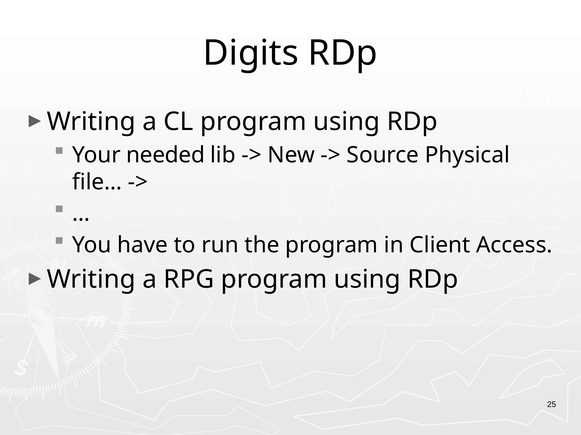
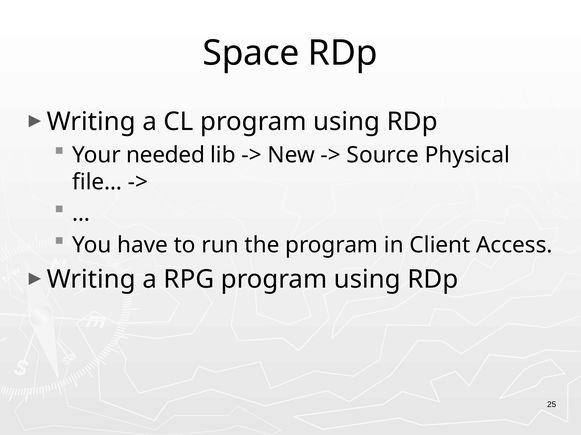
Digits: Digits -> Space
